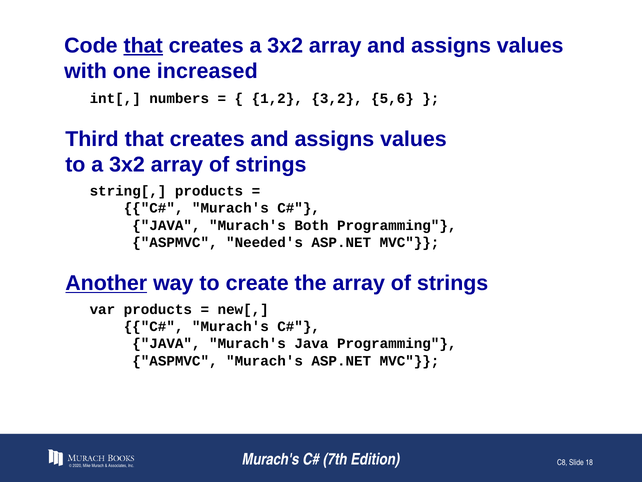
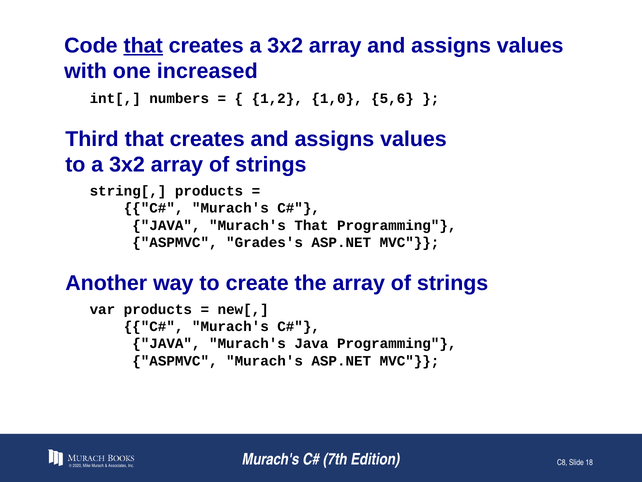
3,2: 3,2 -> 1,0
Murach's Both: Both -> That
Needed's: Needed's -> Grades's
Another underline: present -> none
